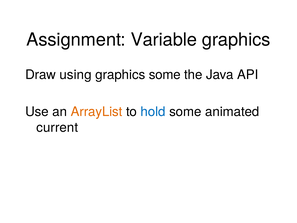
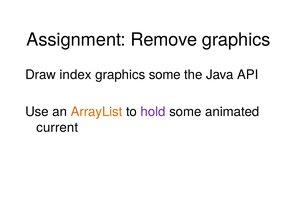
Variable: Variable -> Remove
using: using -> index
hold colour: blue -> purple
